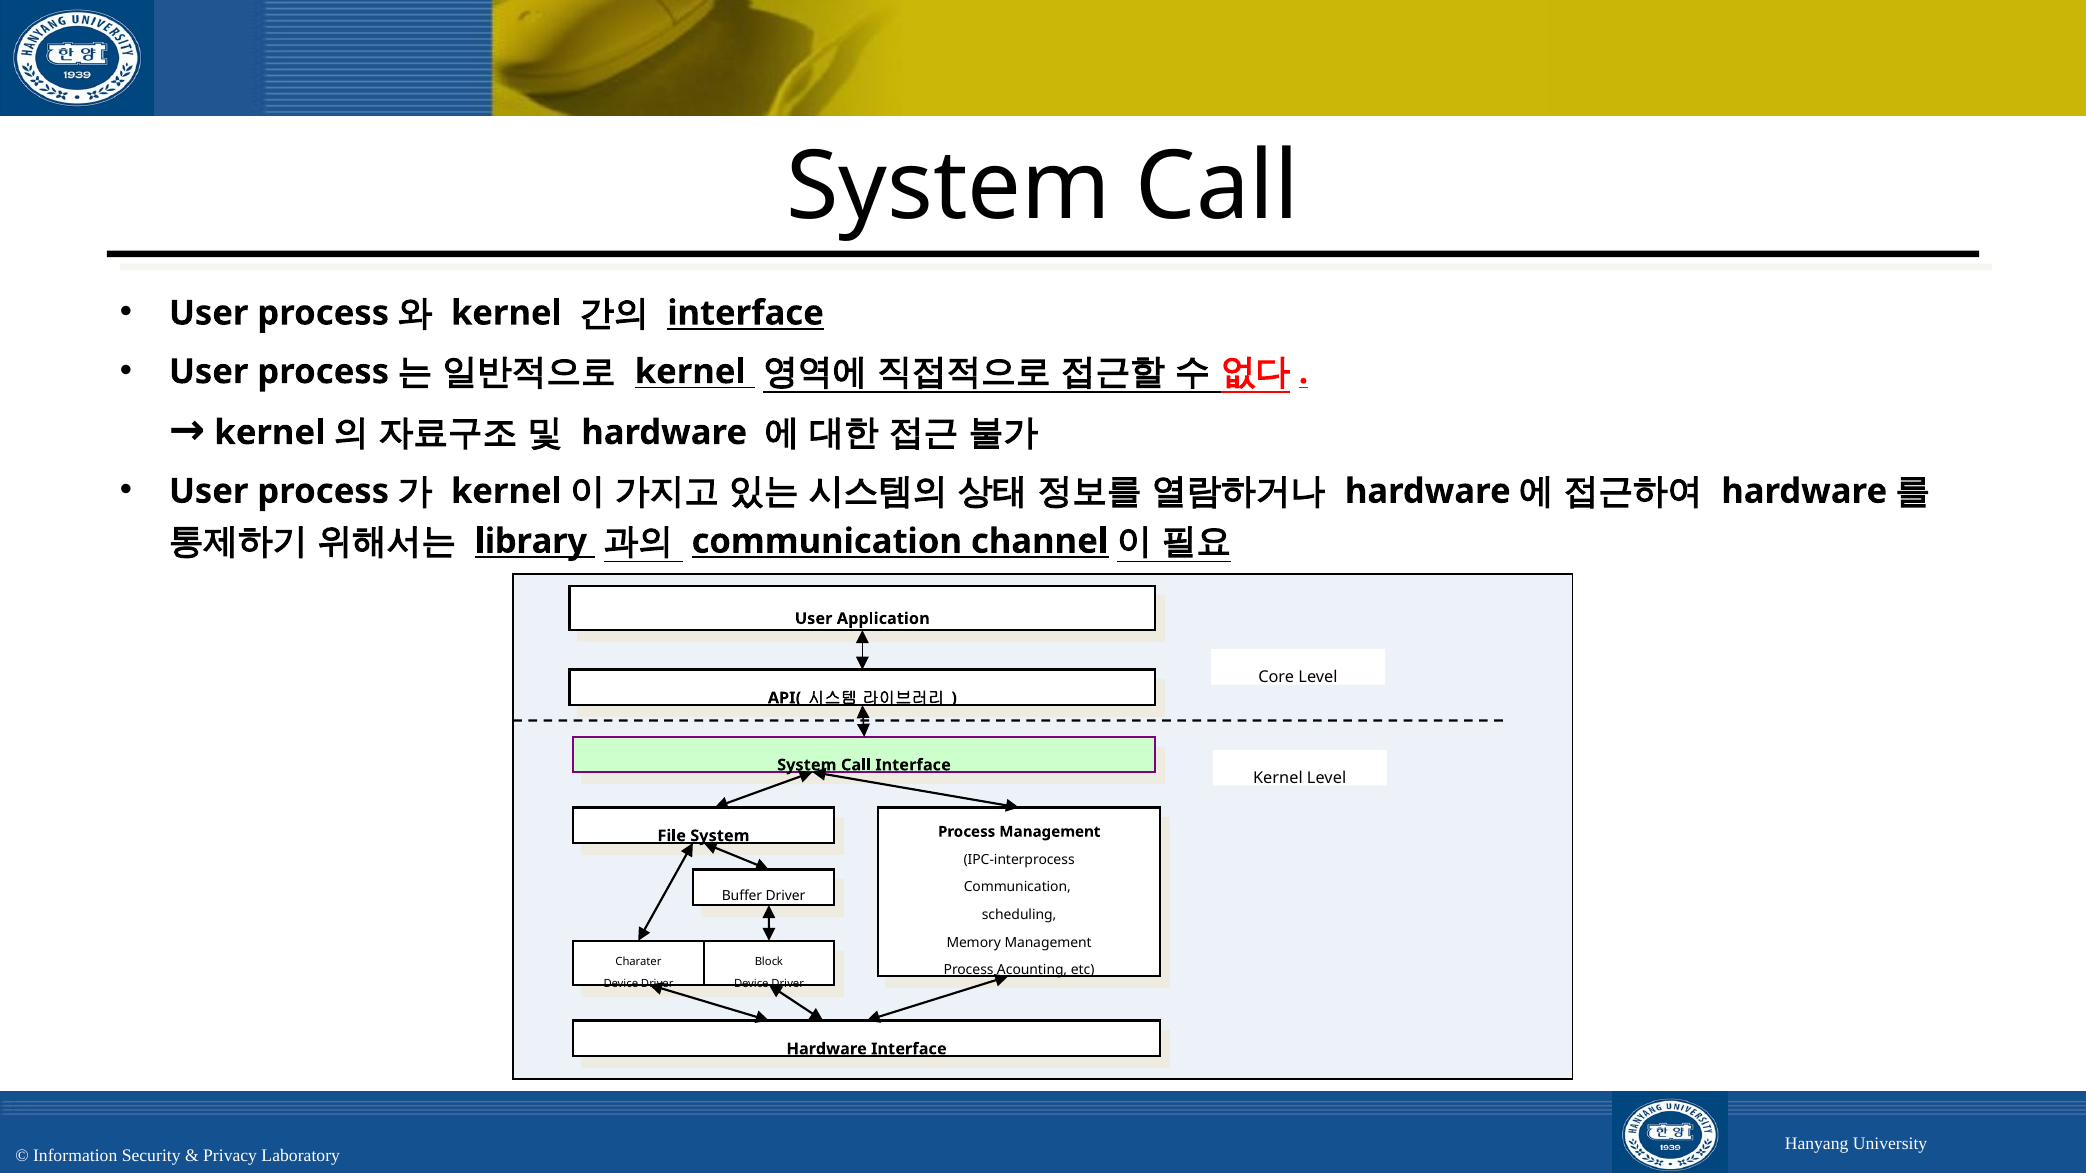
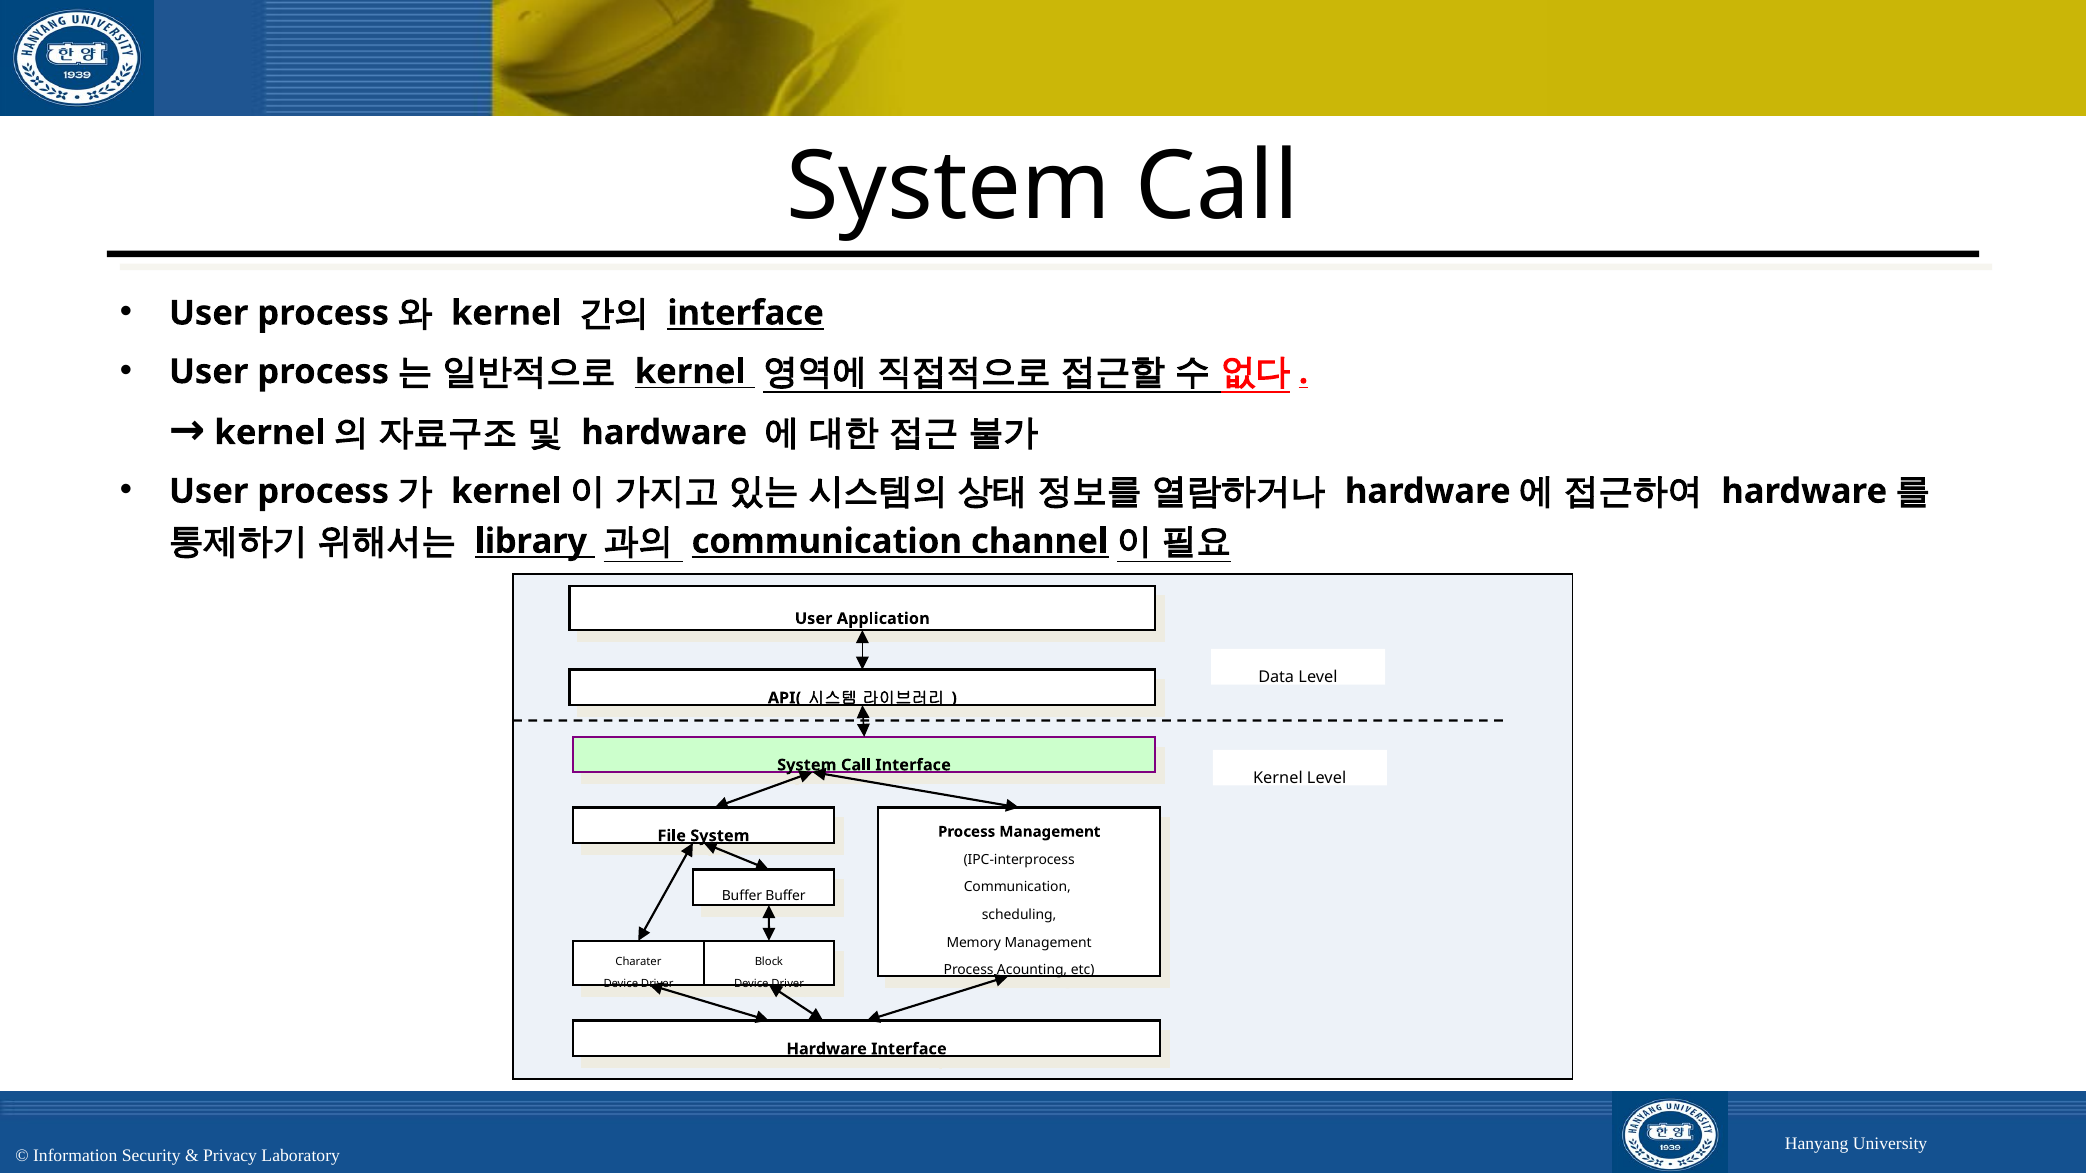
Core: Core -> Data
Buffer Driver: Driver -> Buffer
